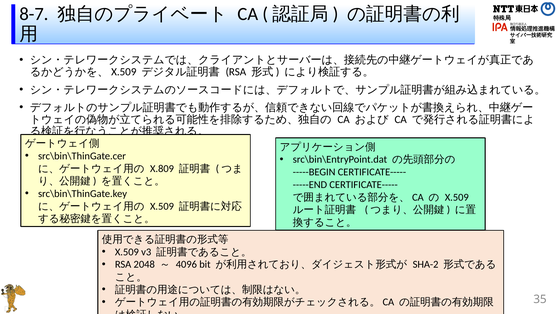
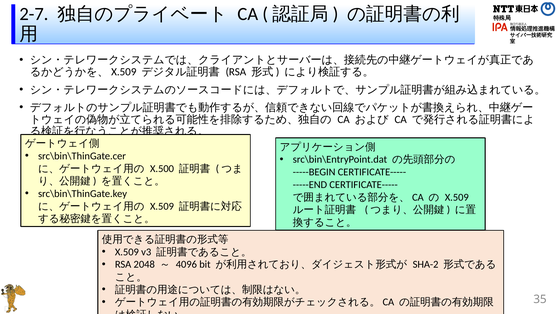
8-7: 8-7 -> 2-7
X.809: X.809 -> X.500
